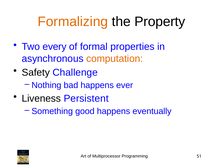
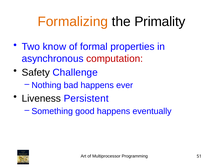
Property: Property -> Primality
every: every -> know
computation colour: orange -> red
